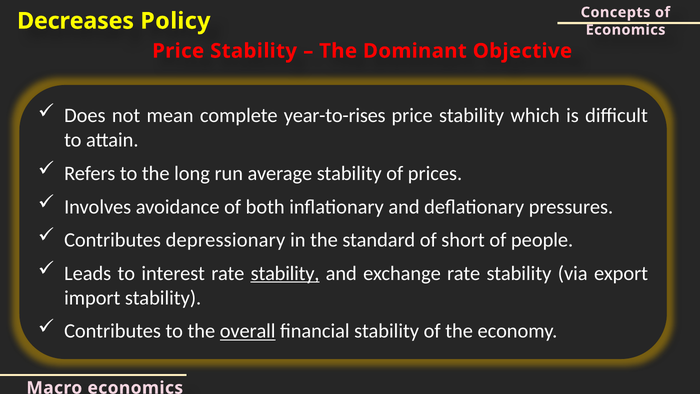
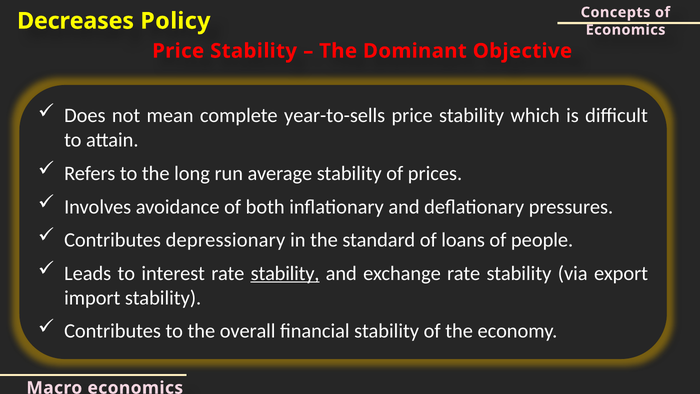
year-to-rises: year-to-rises -> year-to-sells
short: short -> loans
overall underline: present -> none
